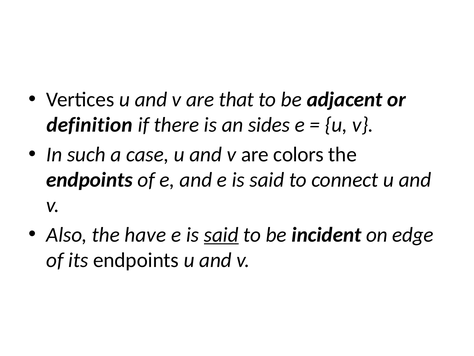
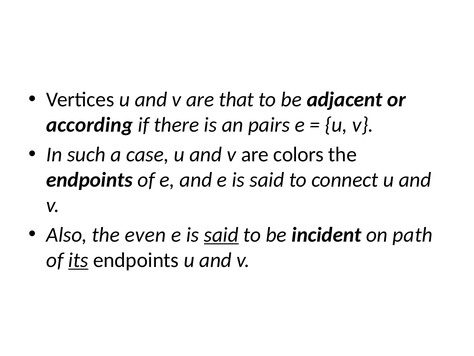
definition: definition -> according
sides: sides -> pairs
have: have -> even
edge: edge -> path
its underline: none -> present
